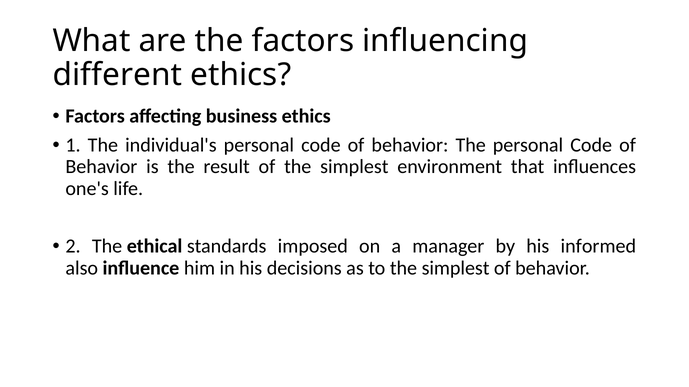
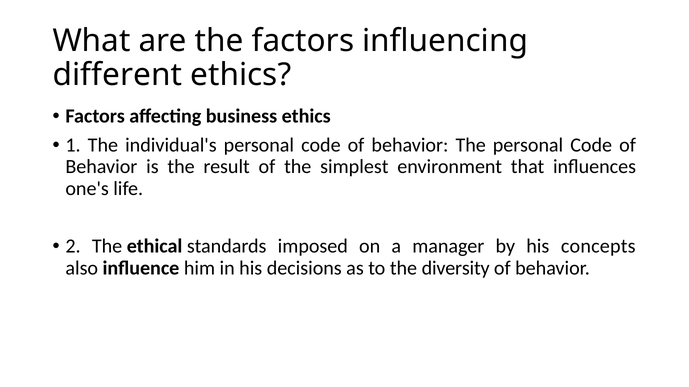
informed: informed -> concepts
to the simplest: simplest -> diversity
